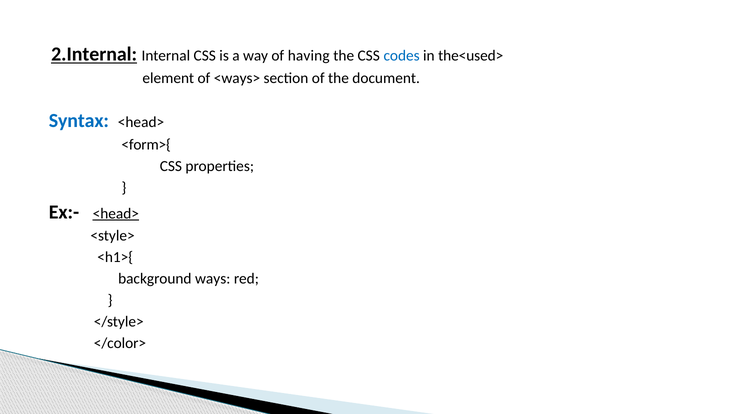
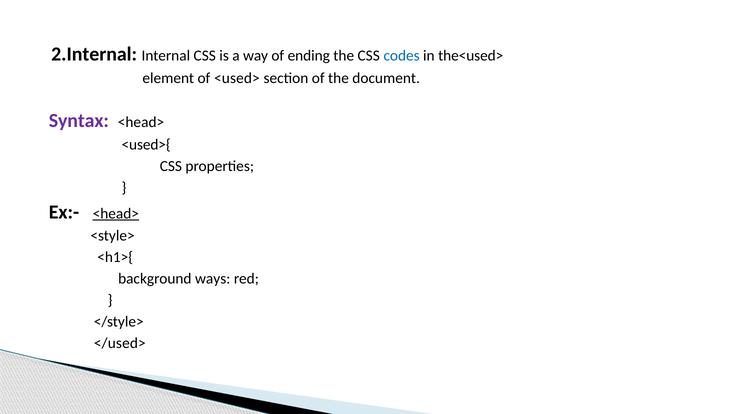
2.Internal underline: present -> none
having: having -> ending
<ways>: <ways> -> <used>
Syntax colour: blue -> purple
<form>{: <form>{ -> <used>{
</color>: </color> -> </used>
